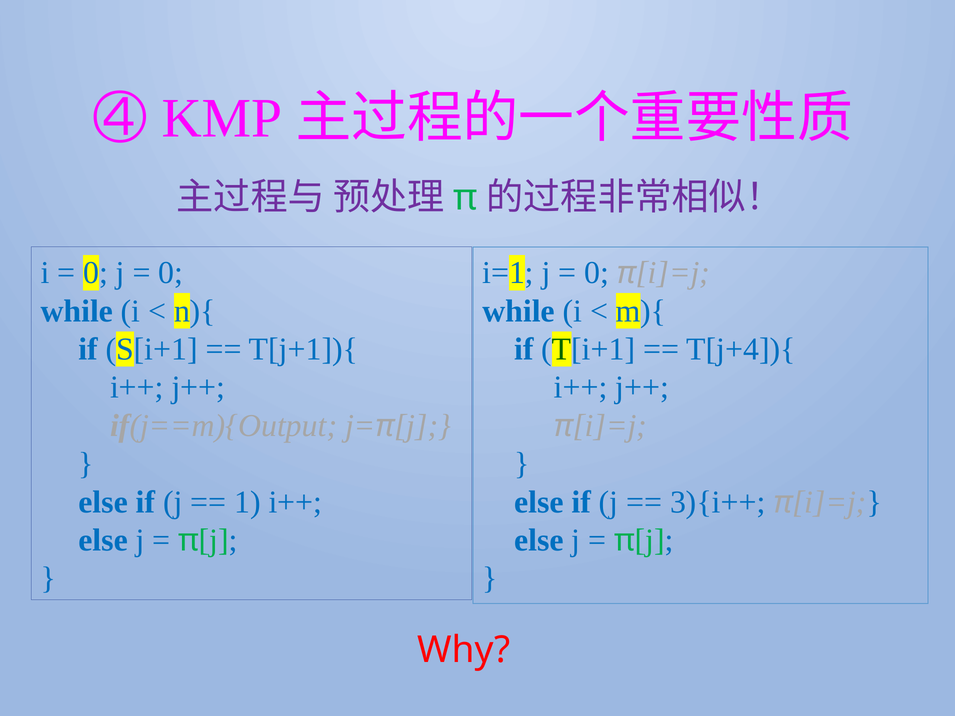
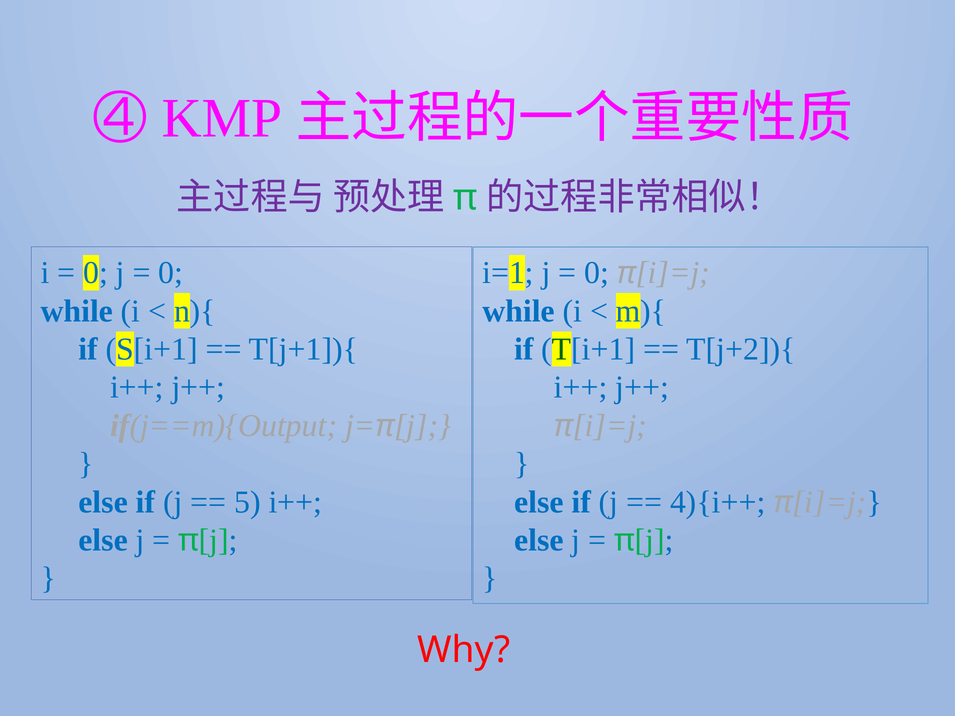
T[j+4]){: T[j+4]){ -> T[j+2]){
1: 1 -> 5
3){i++: 3){i++ -> 4){i++
